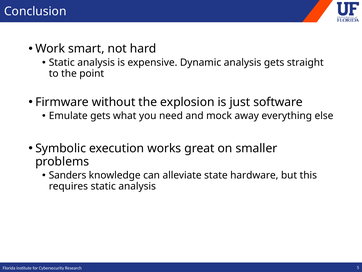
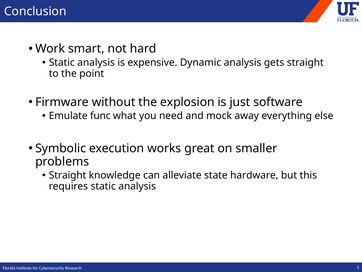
Emulate gets: gets -> func
Sanders at (68, 175): Sanders -> Straight
